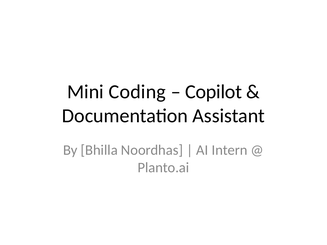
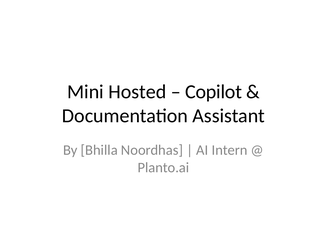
Coding: Coding -> Hosted
